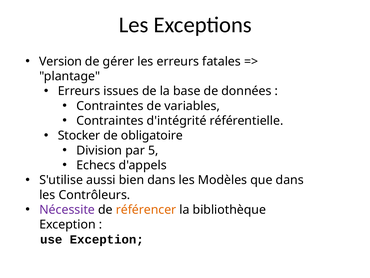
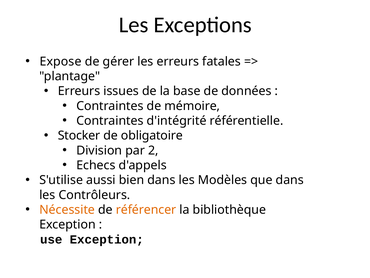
Version: Version -> Expose
variables: variables -> mémoire
5: 5 -> 2
Nécessite colour: purple -> orange
